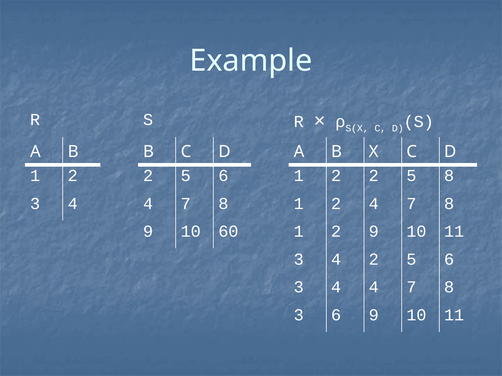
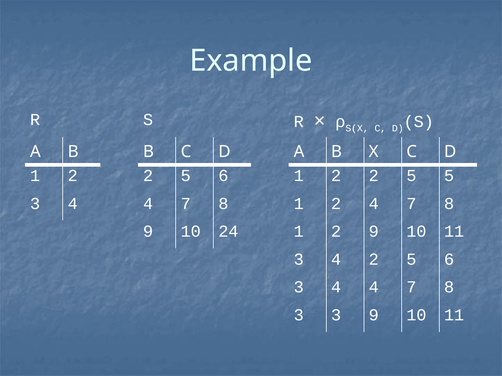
5 8: 8 -> 5
60: 60 -> 24
3 6: 6 -> 3
